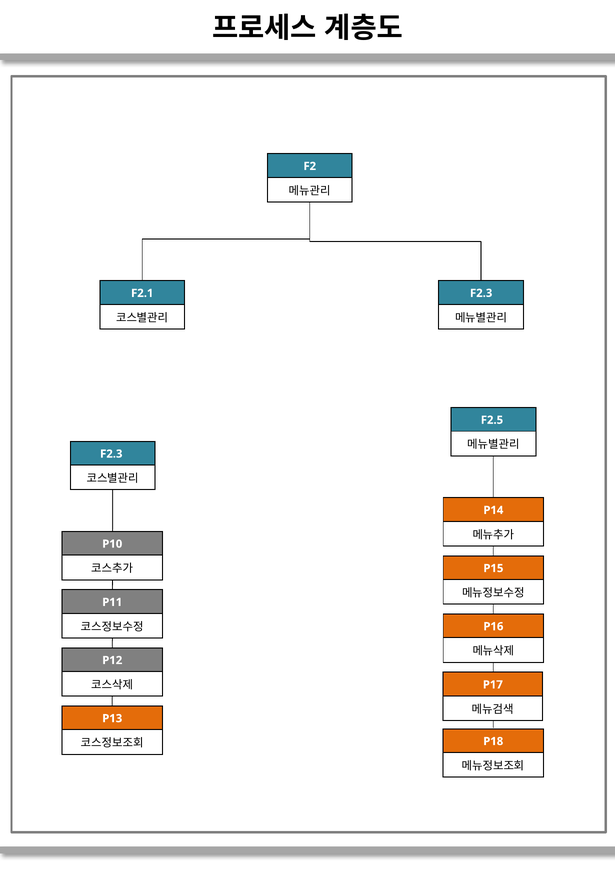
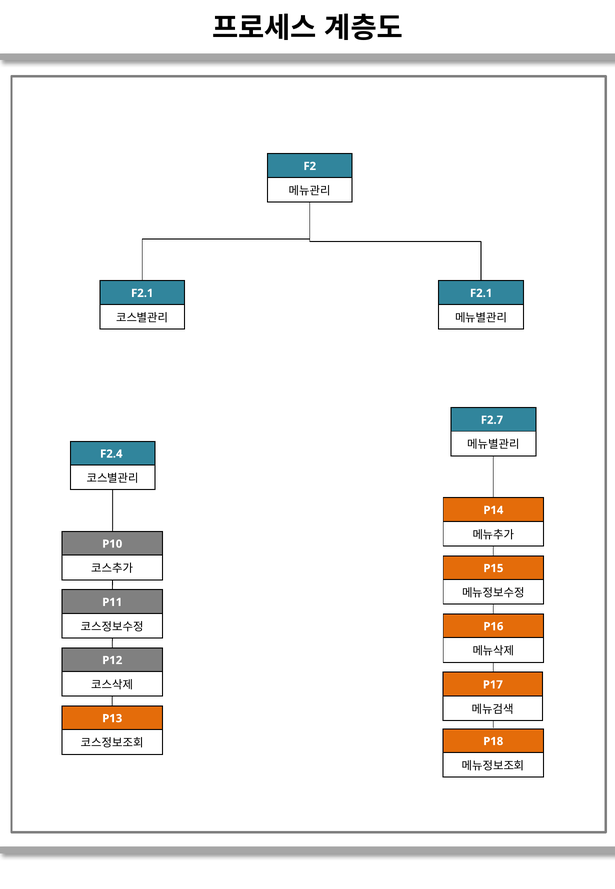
F2.3 at (481, 293): F2.3 -> F2.1
F2.5: F2.5 -> F2.7
F2.3 at (111, 454): F2.3 -> F2.4
